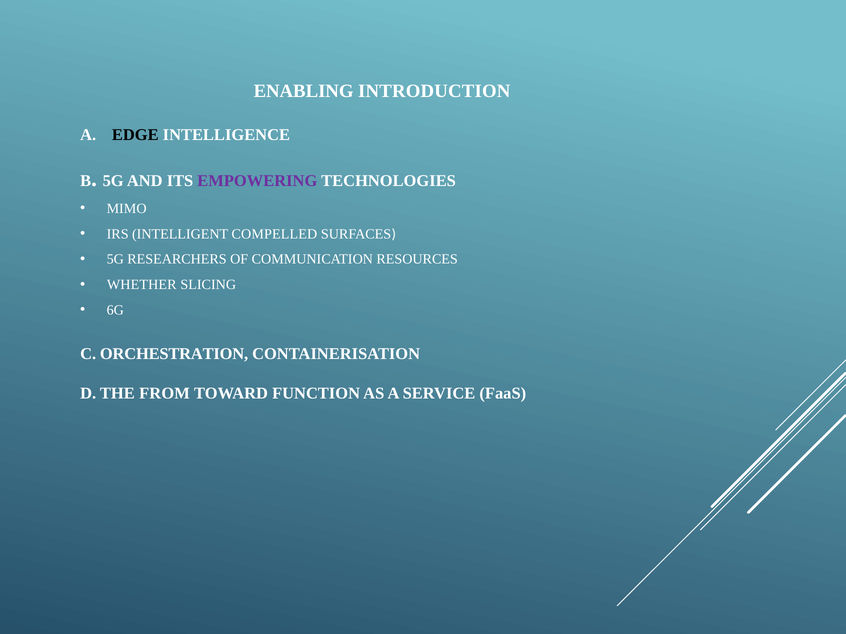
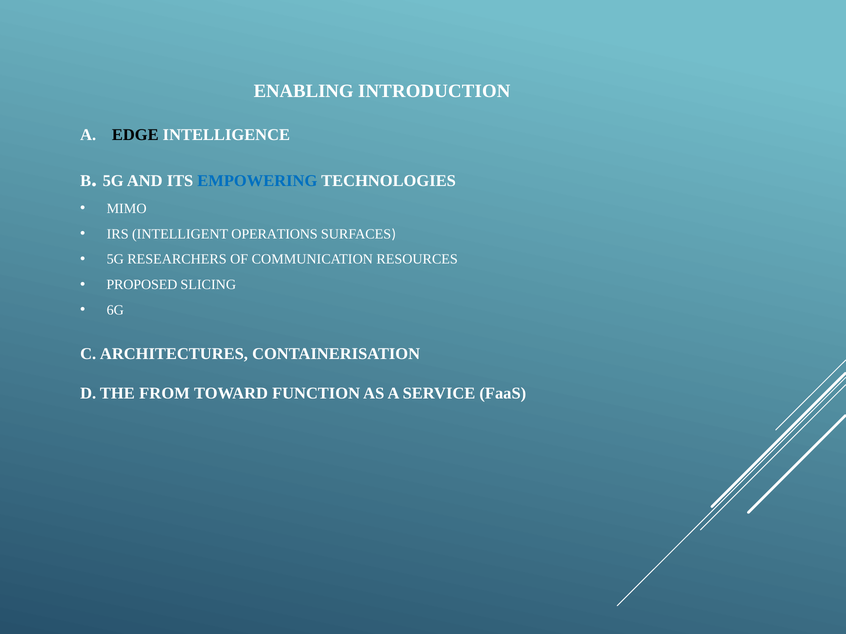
EMPOWERING colour: purple -> blue
COMPELLED: COMPELLED -> OPERATIONS
WHETHER: WHETHER -> PROPOSED
ORCHESTRATION: ORCHESTRATION -> ARCHITECTURES
